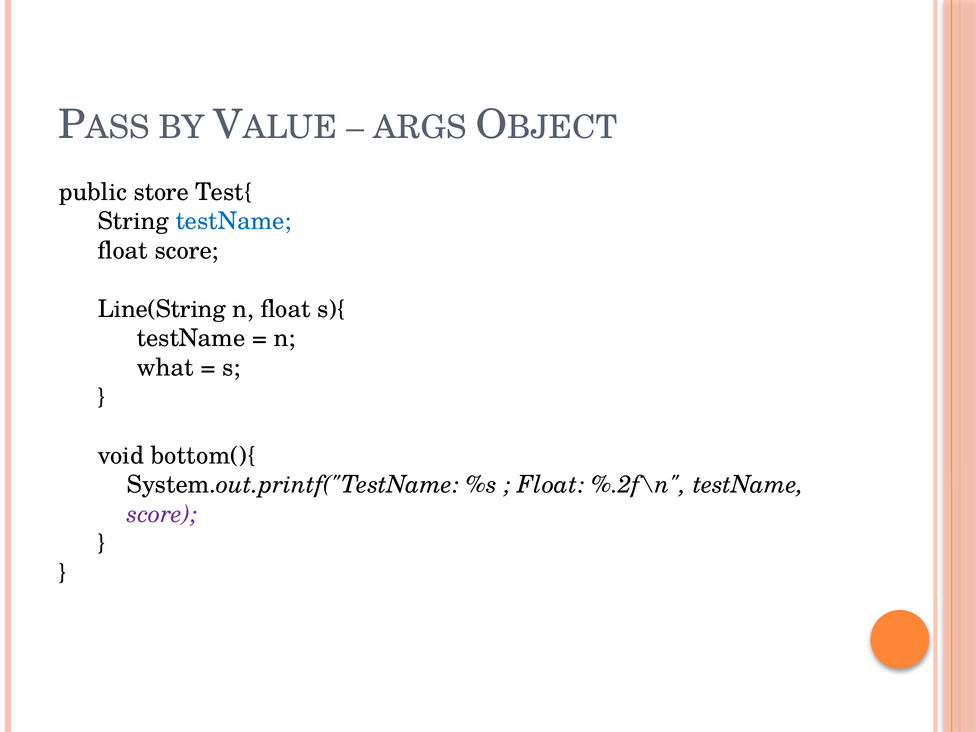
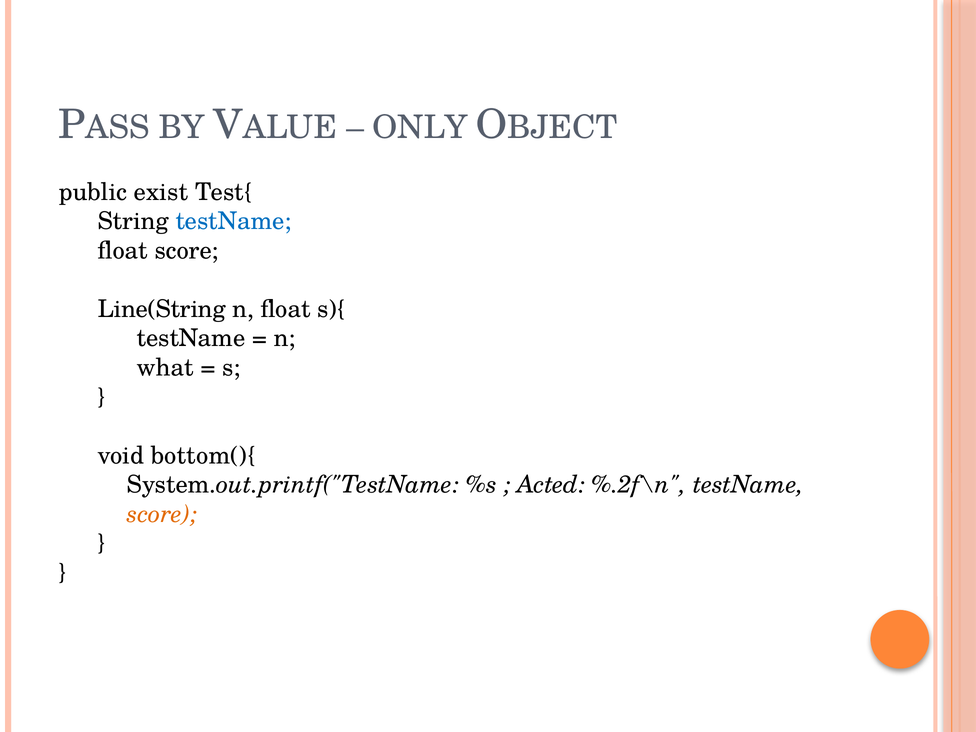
ARGS: ARGS -> ONLY
store: store -> exist
Float at (551, 485): Float -> Acted
score at (162, 514) colour: purple -> orange
